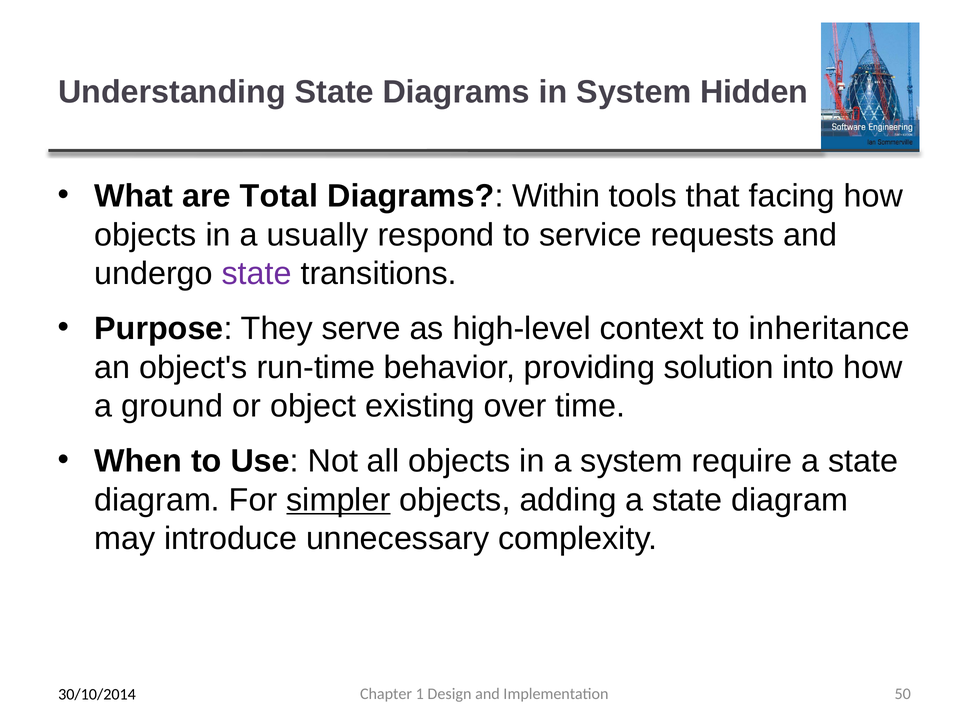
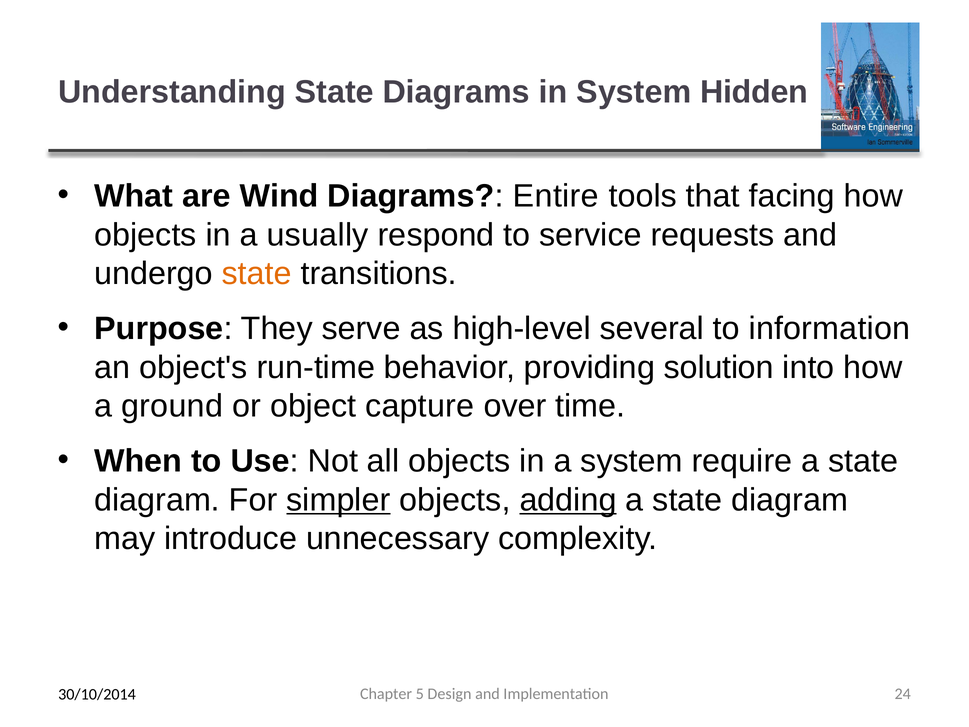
Total: Total -> Wind
Within: Within -> Entire
state at (257, 274) colour: purple -> orange
context: context -> several
inheritance: inheritance -> information
existing: existing -> capture
adding underline: none -> present
1: 1 -> 5
50: 50 -> 24
